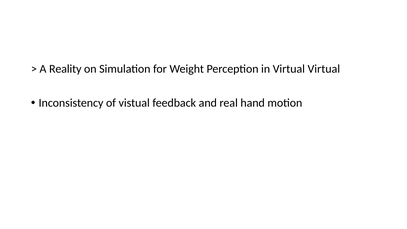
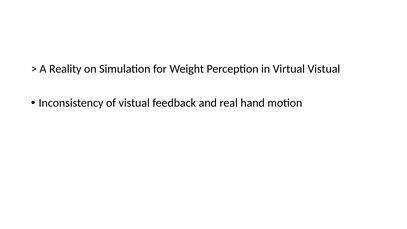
Virtual Virtual: Virtual -> Vistual
